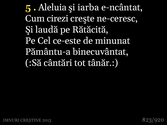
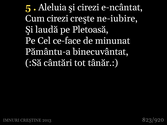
şi iarba: iarba -> cirezi
ne-ceresc: ne-ceresc -> ne-iubire
Rătăcită: Rătăcită -> Pletoasă
ce-este: ce-este -> ce-face
